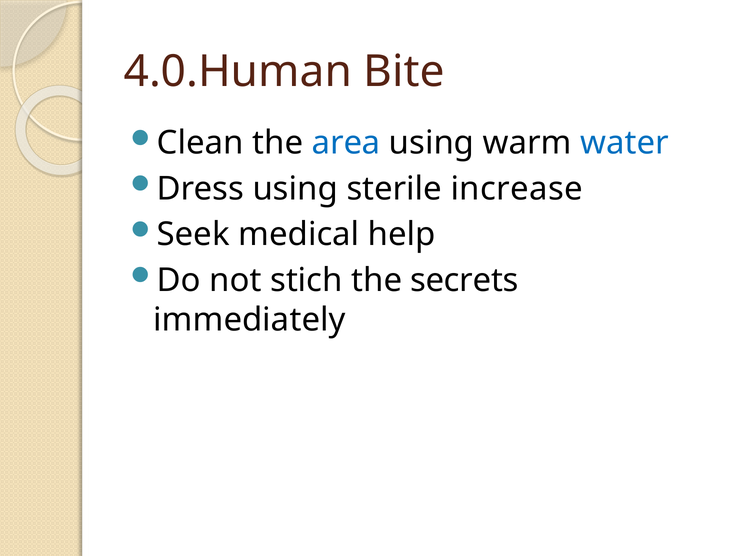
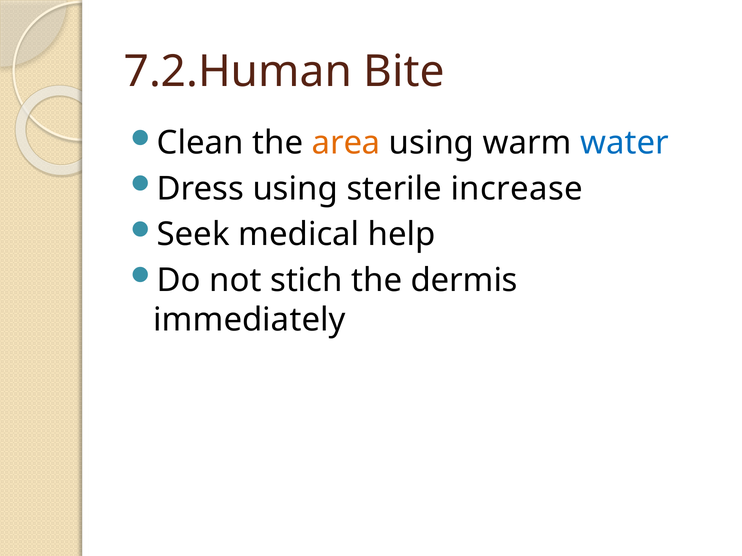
4.0.Human: 4.0.Human -> 7.2.Human
area colour: blue -> orange
secrets: secrets -> dermis
